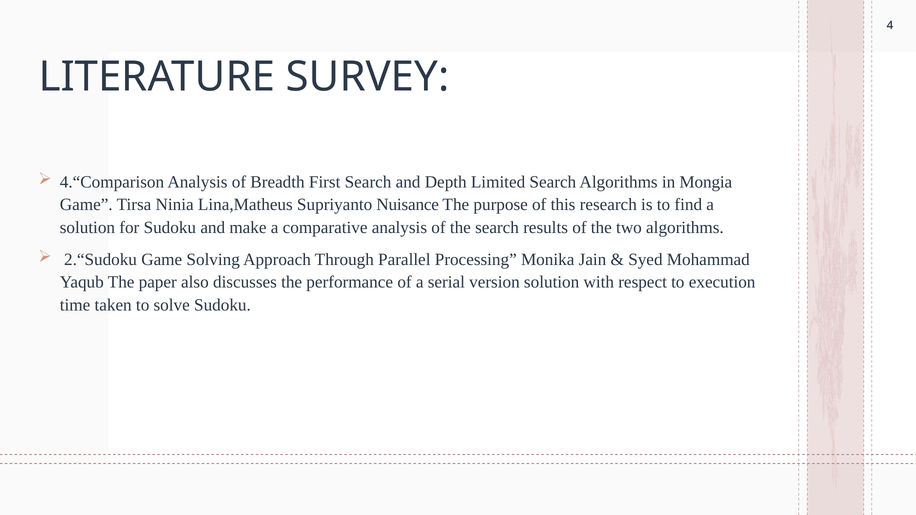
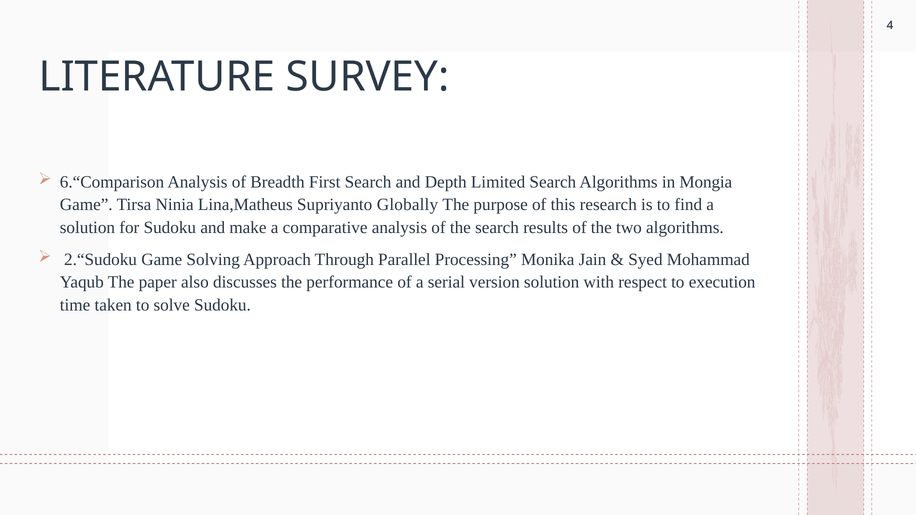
4.“Comparison: 4.“Comparison -> 6.“Comparison
Nuisance: Nuisance -> Globally
